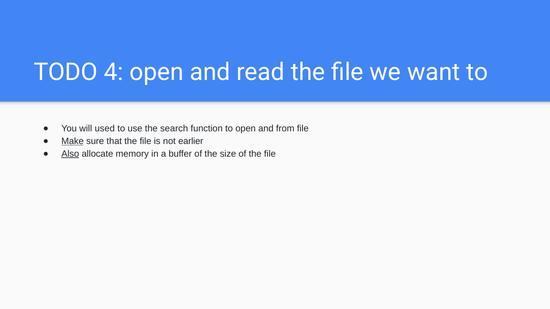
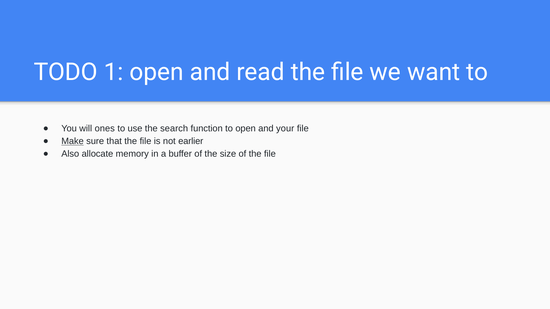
4: 4 -> 1
used: used -> ones
from: from -> your
Also underline: present -> none
